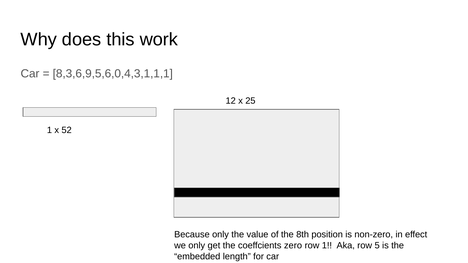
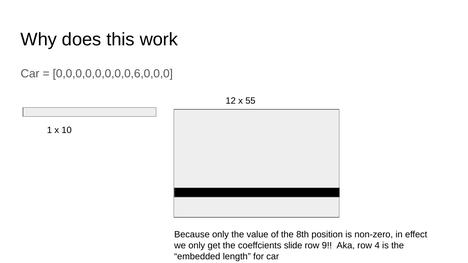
8,3,6,9,5,6,0,4,3,1,1,1: 8,3,6,9,5,6,0,4,3,1,1,1 -> 0,0,0,0,0,0,0,0,6,0,0,0
25: 25 -> 55
52: 52 -> 10
zero: zero -> slide
row 1: 1 -> 9
5: 5 -> 4
